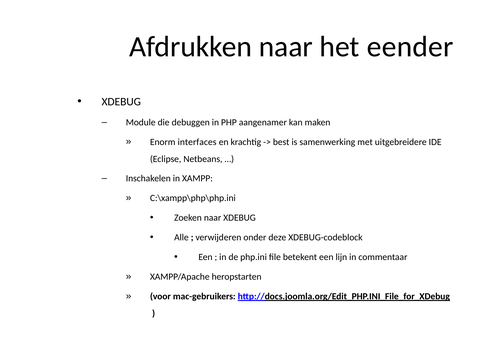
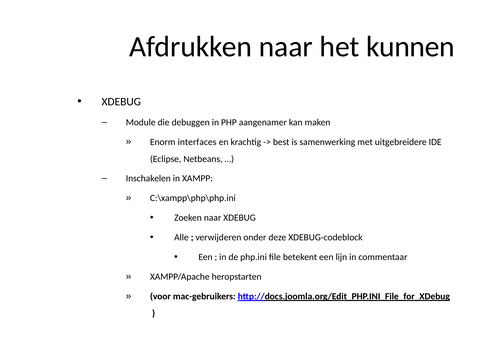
eender: eender -> kunnen
